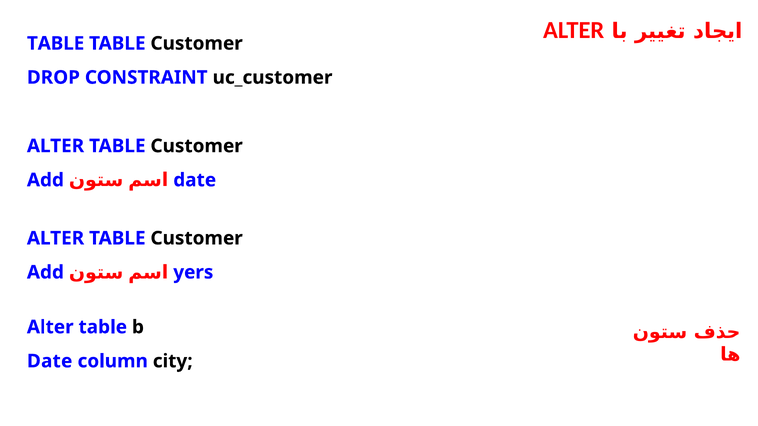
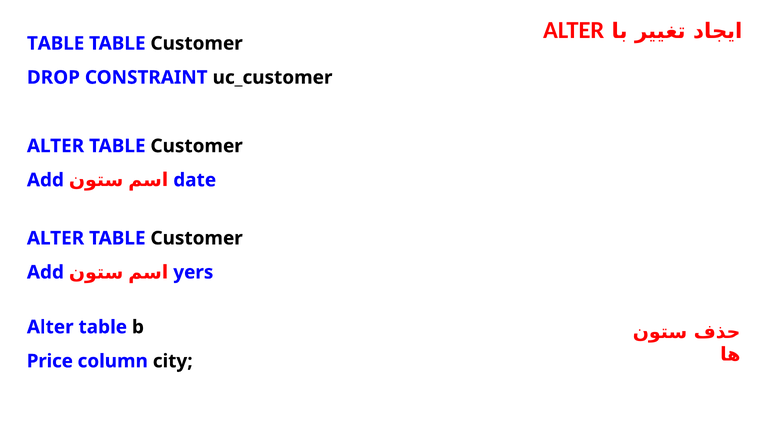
Date at (50, 361): Date -> Price
